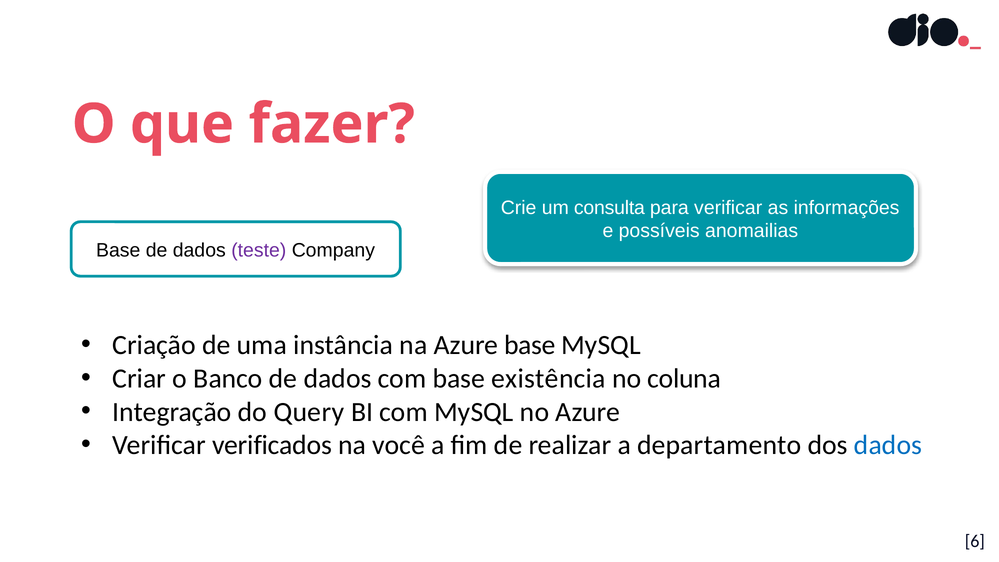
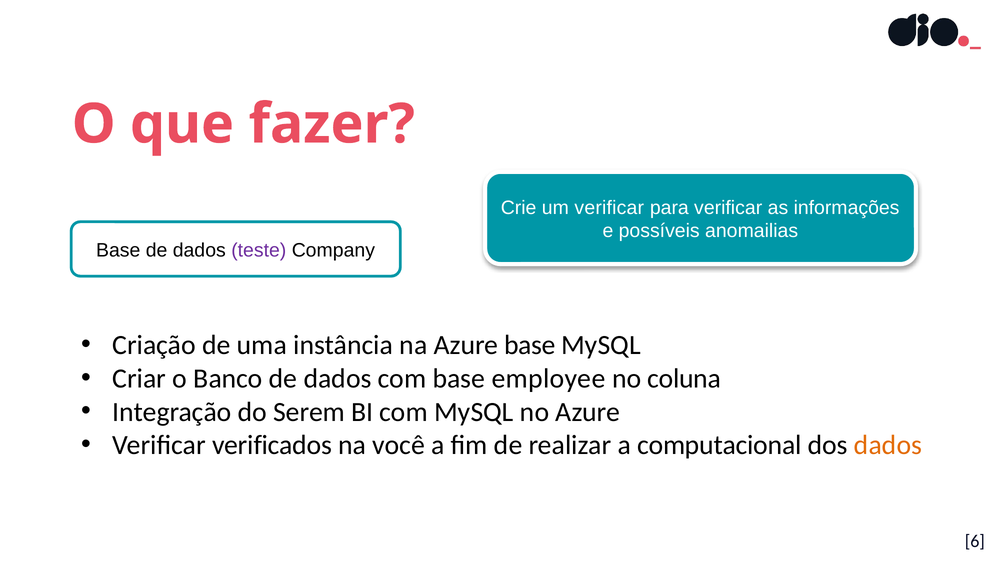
um consulta: consulta -> verificar
existência: existência -> employee
Query: Query -> Serem
departamento: departamento -> computacional
dados at (888, 445) colour: blue -> orange
